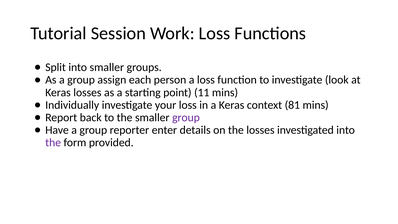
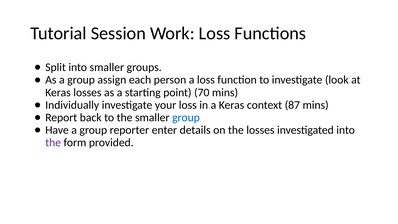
11: 11 -> 70
81: 81 -> 87
group at (186, 117) colour: purple -> blue
